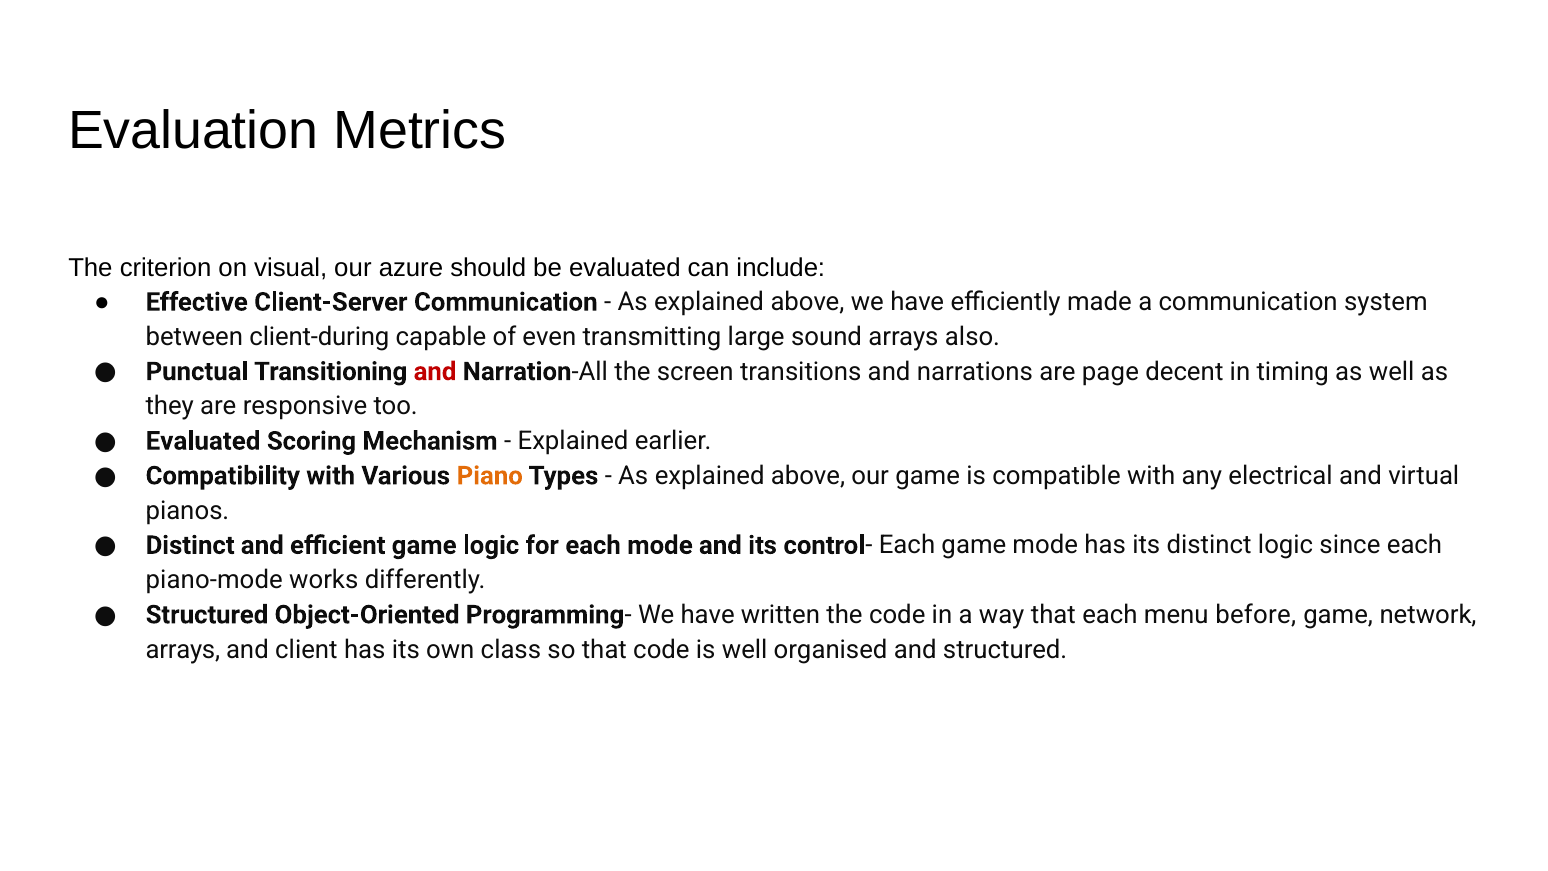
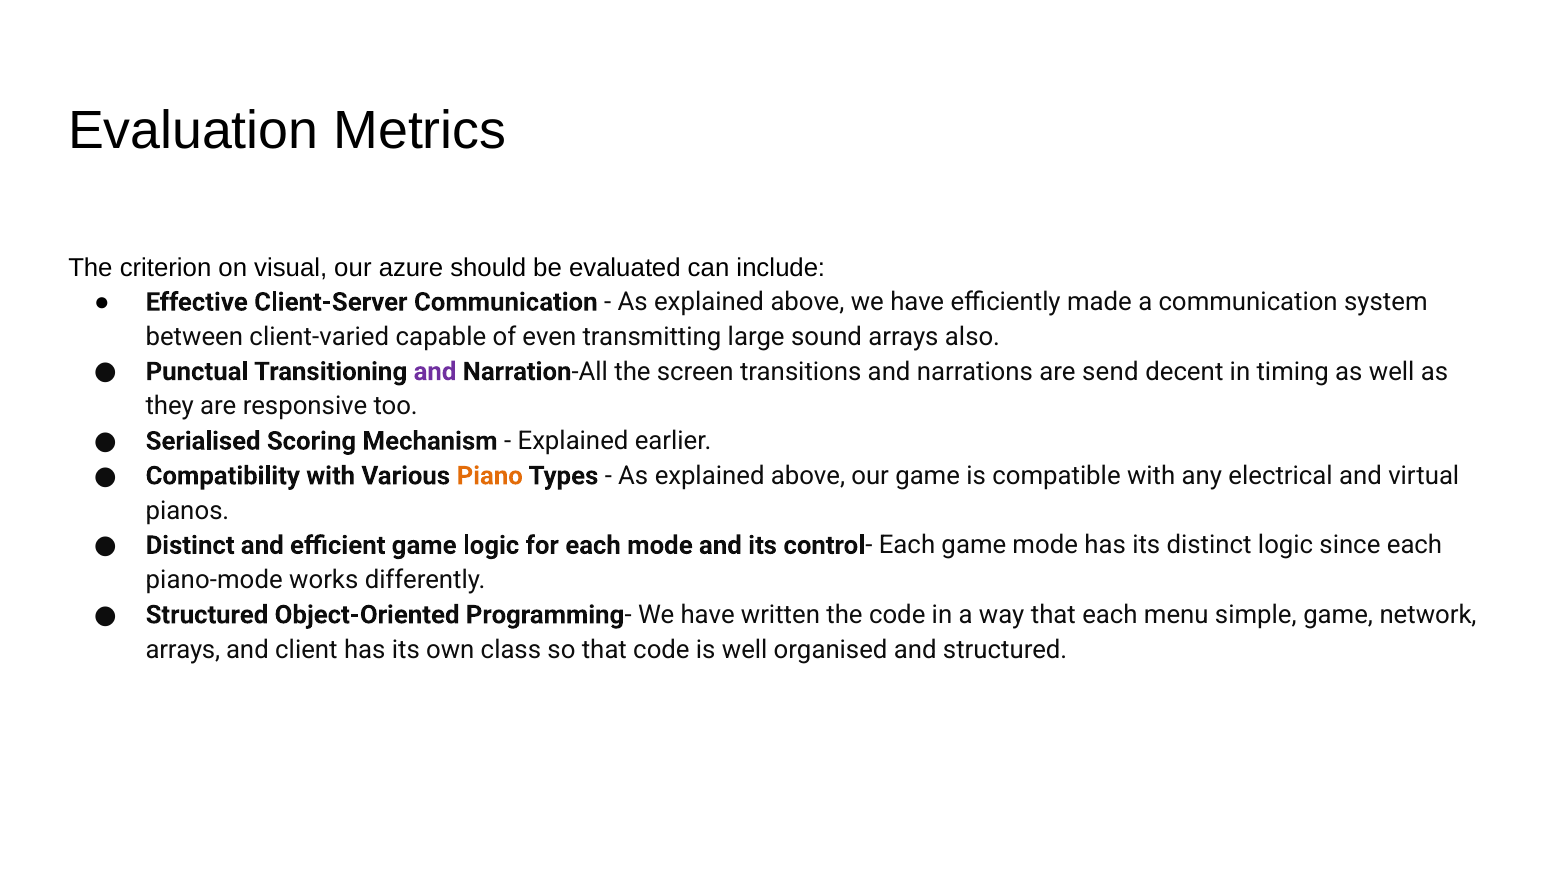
client-during: client-during -> client-varied
and at (435, 371) colour: red -> purple
page: page -> send
Evaluated at (203, 441): Evaluated -> Serialised
before: before -> simple
